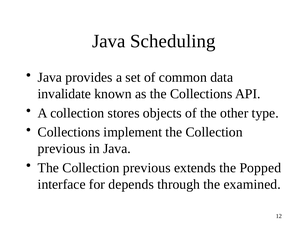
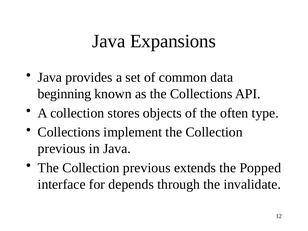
Scheduling: Scheduling -> Expansions
invalidate: invalidate -> beginning
other: other -> often
examined: examined -> invalidate
